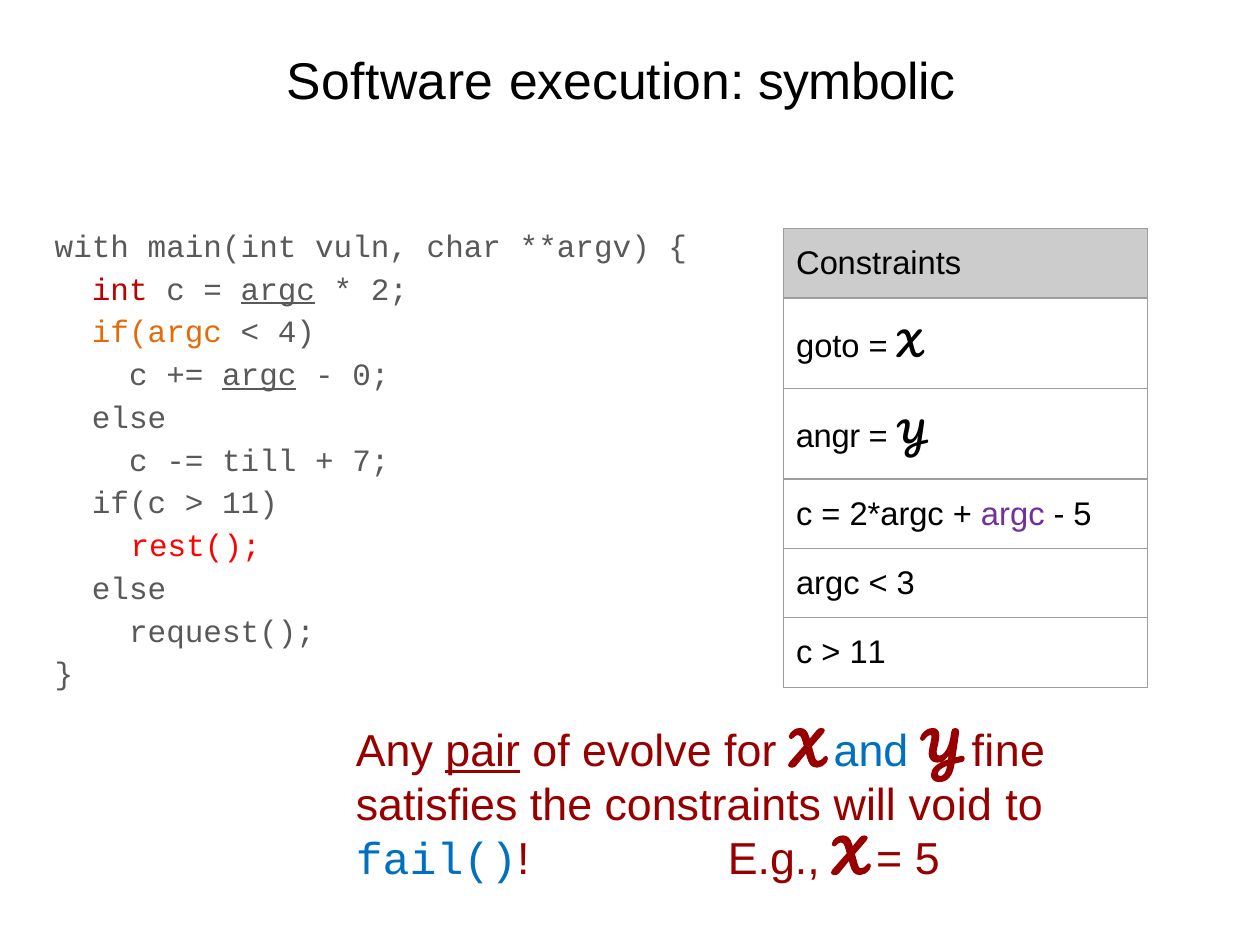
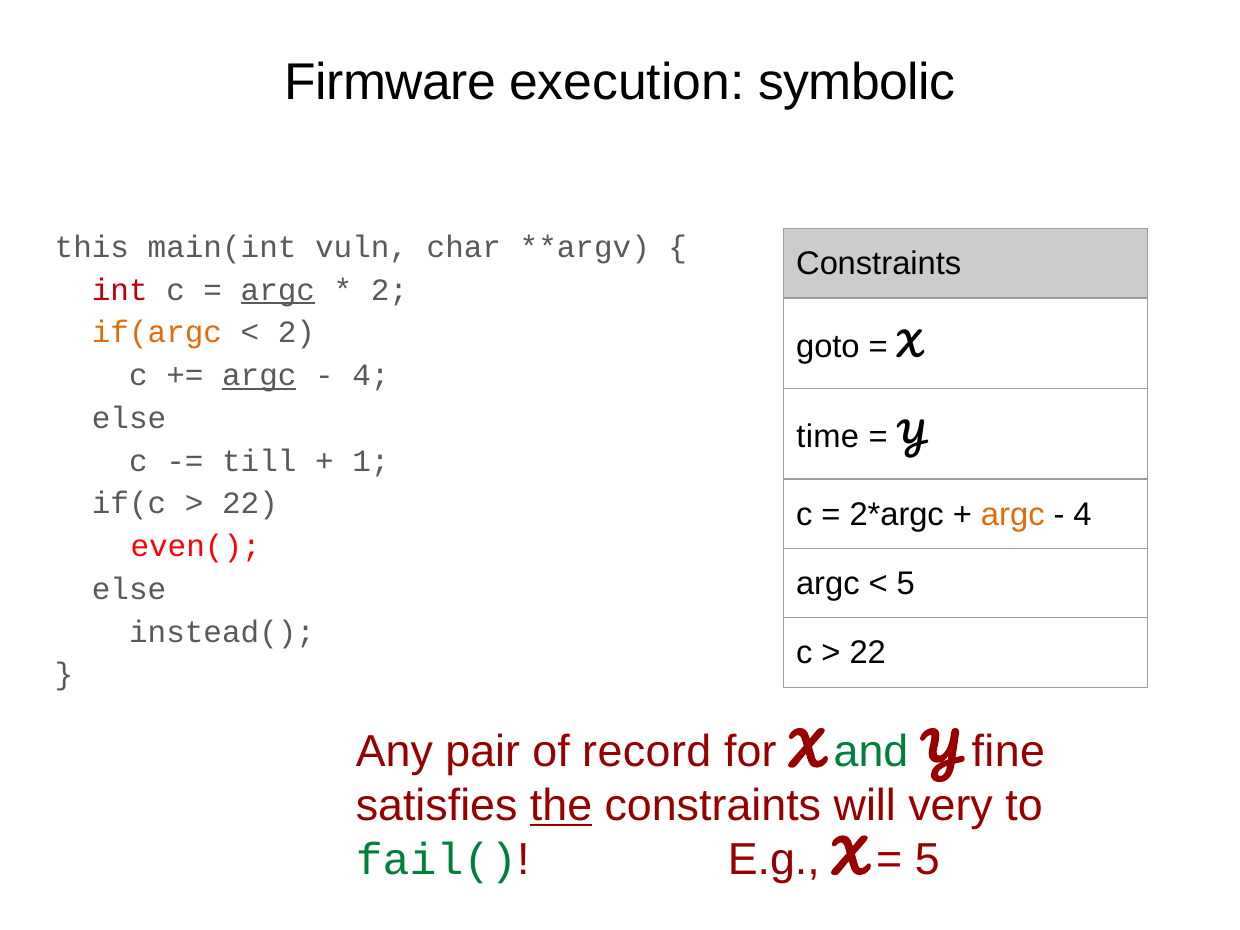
Software: Software -> Firmware
with: with -> this
4 at (296, 333): 4 -> 2
0 at (371, 375): 0 -> 4
angr: angr -> time
7: 7 -> 1
11 at (250, 504): 11 -> 22
argc at (1013, 514) colour: purple -> orange
5 at (1083, 514): 5 -> 4
rest(: rest( -> even(
3 at (906, 584): 3 -> 5
request(: request( -> instead(
11 at (868, 653): 11 -> 22
pair underline: present -> none
evolve: evolve -> record
and colour: blue -> green
the underline: none -> present
void: void -> very
fail( colour: blue -> green
